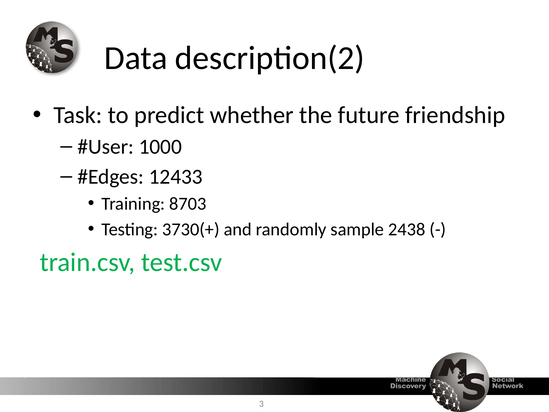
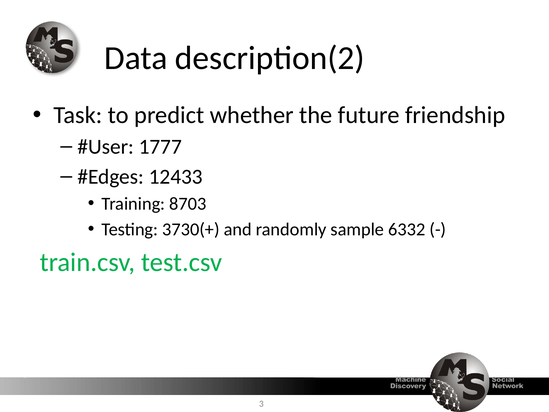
1000: 1000 -> 1777
2438: 2438 -> 6332
